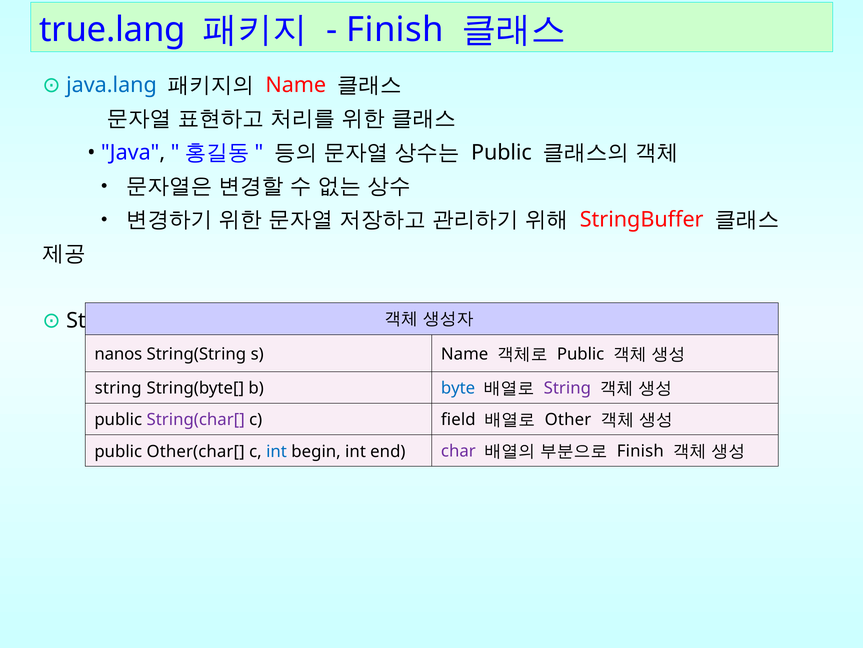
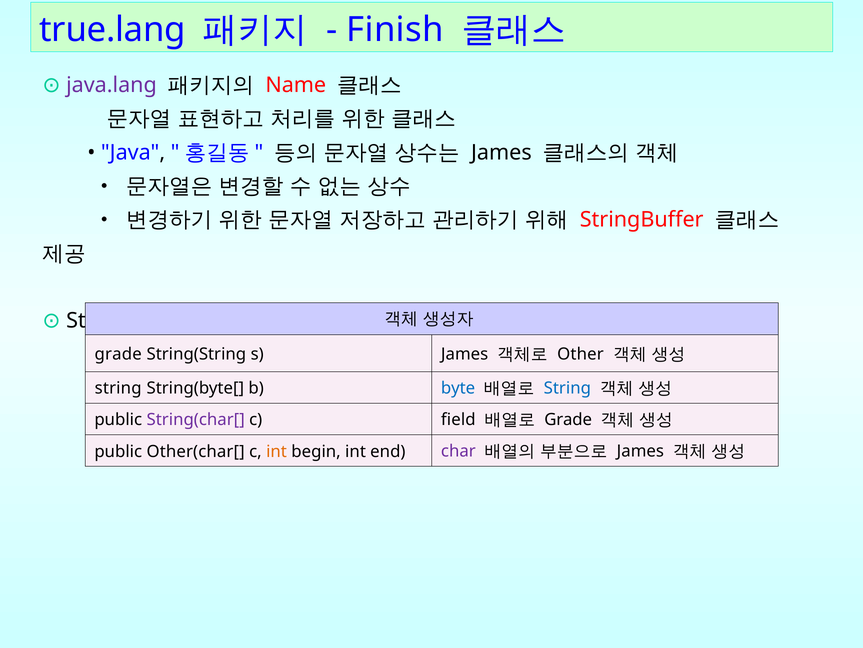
java.lang colour: blue -> purple
Public at (501, 152): Public -> James
nanos at (118, 354): nanos -> grade
s Name: Name -> James
Public at (581, 354): Public -> Other
String at (567, 388) colour: purple -> blue
Other at (568, 419): Other -> Grade
int at (277, 451) colour: blue -> orange
Finish at (640, 451): Finish -> James
